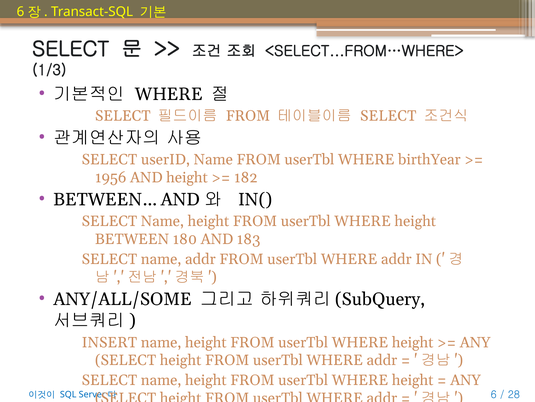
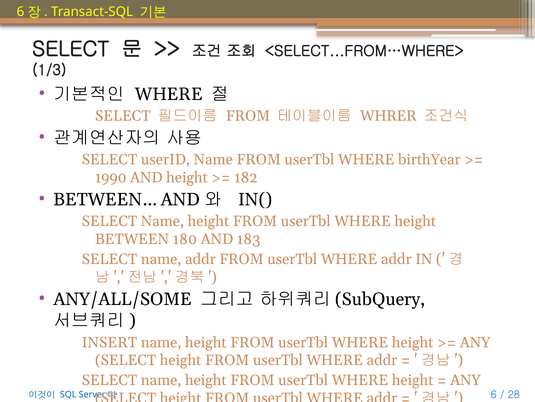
SELECT at (388, 116): SELECT -> WHRER
1956: 1956 -> 1990
